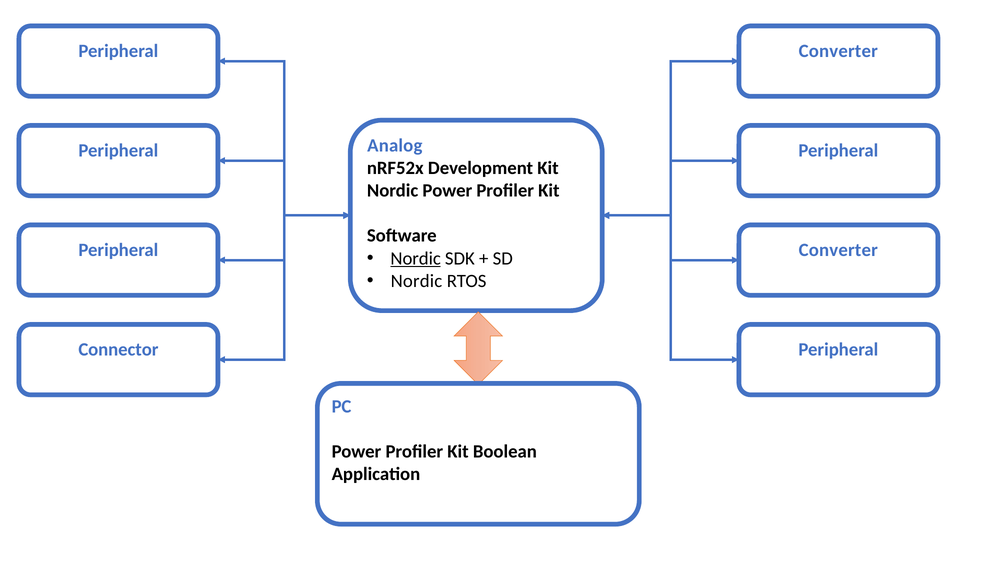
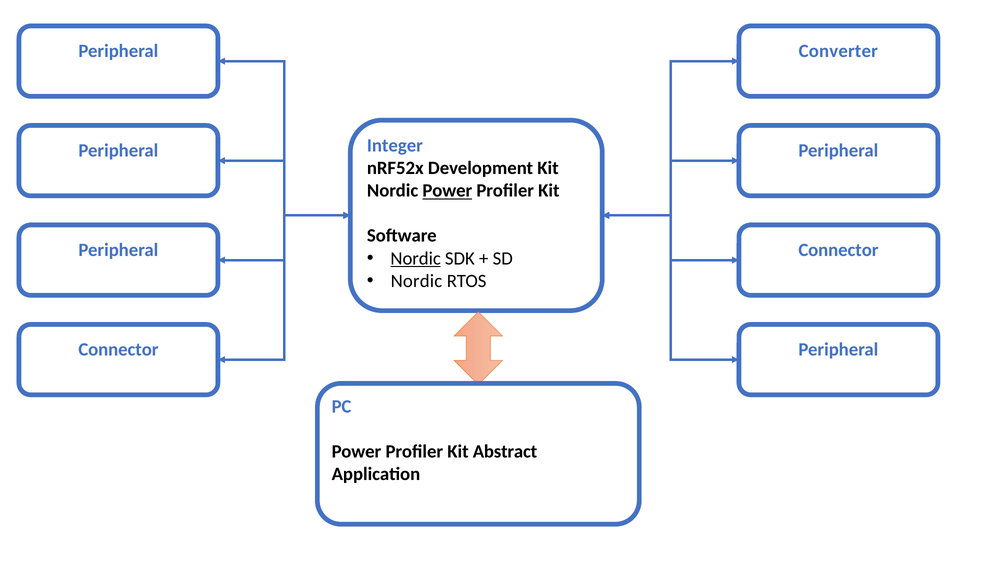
Analog: Analog -> Integer
Power at (447, 191) underline: none -> present
Converter at (838, 250): Converter -> Connector
Boolean: Boolean -> Abstract
